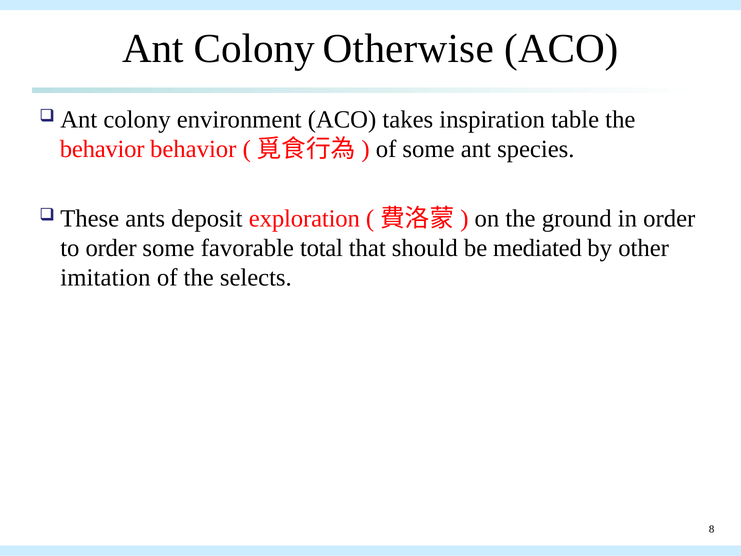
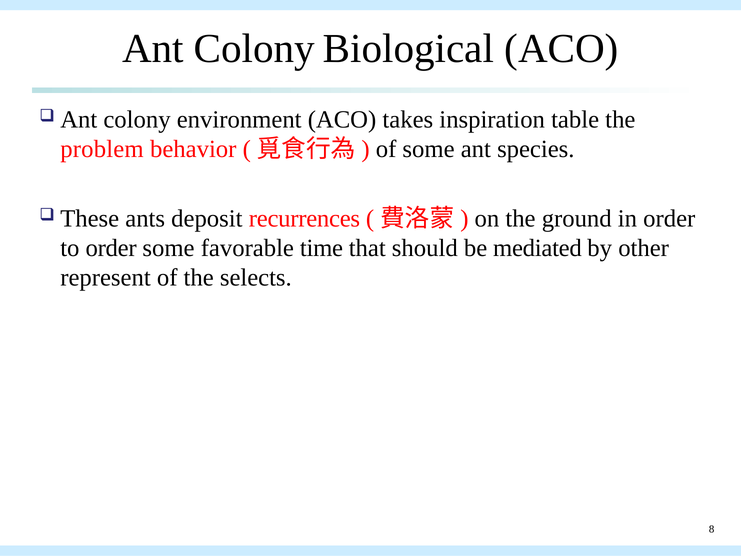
Otherwise: Otherwise -> Biological
behavior at (102, 149): behavior -> problem
exploration: exploration -> recurrences
total: total -> time
imitation: imitation -> represent
